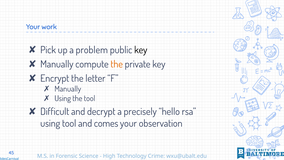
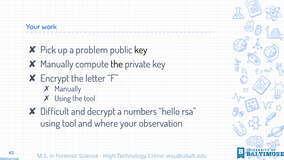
the at (117, 64) colour: orange -> black
precisely: precisely -> numbers
comes: comes -> where
